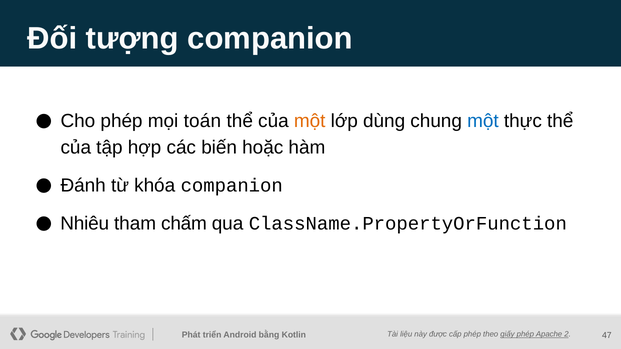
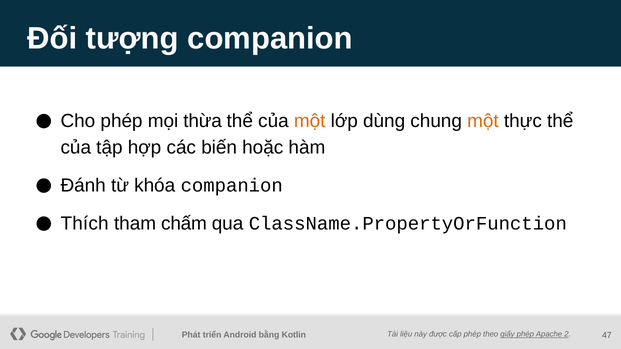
toán: toán -> thừa
một at (483, 121) colour: blue -> orange
Nhiêu: Nhiêu -> Thích
